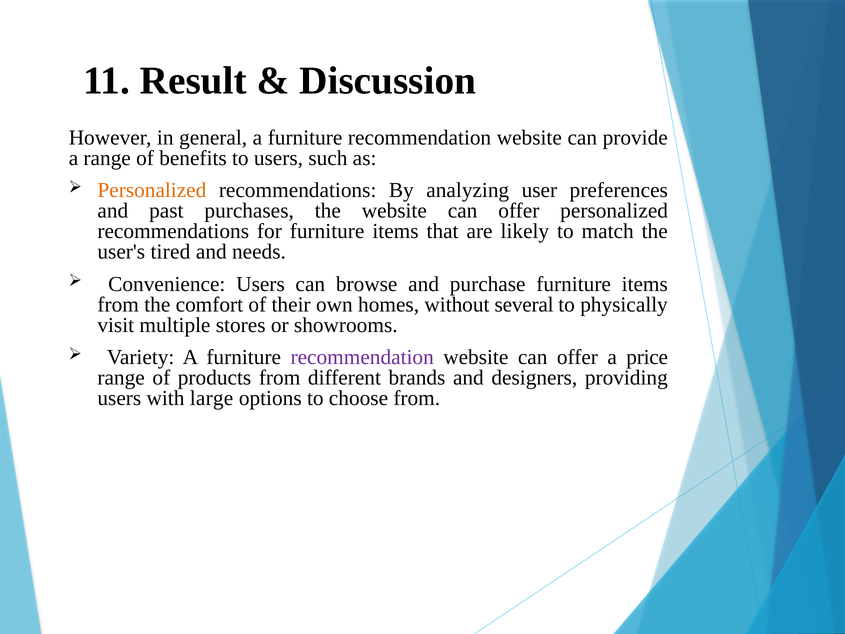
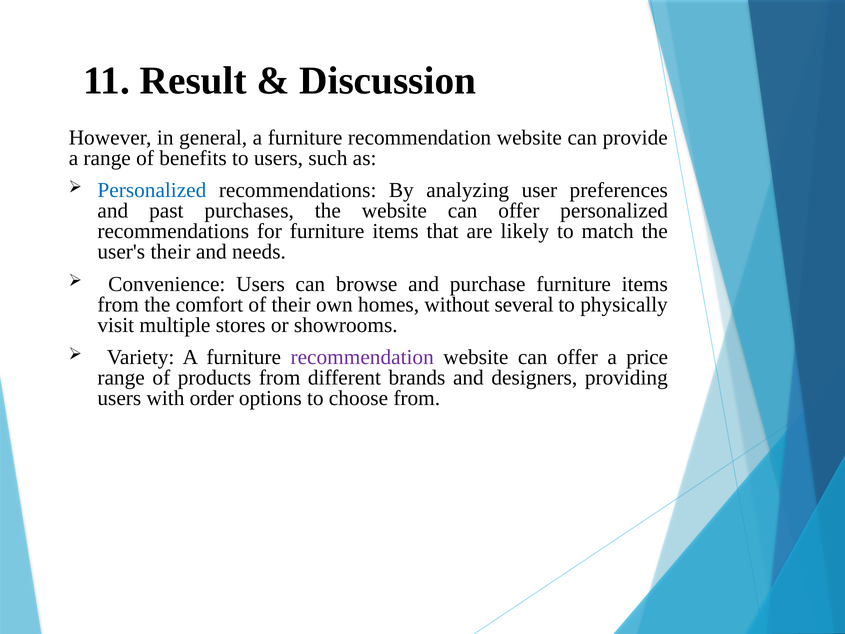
Personalized at (152, 190) colour: orange -> blue
user's tired: tired -> their
large: large -> order
